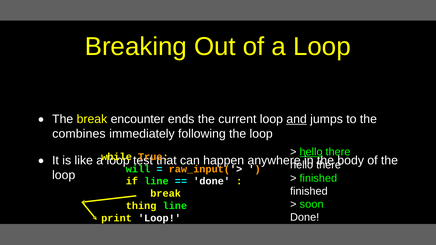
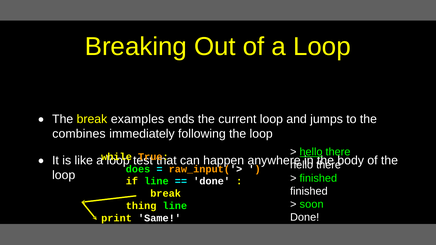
encounter: encounter -> examples
and underline: present -> none
will: will -> does
print Loop: Loop -> Same
